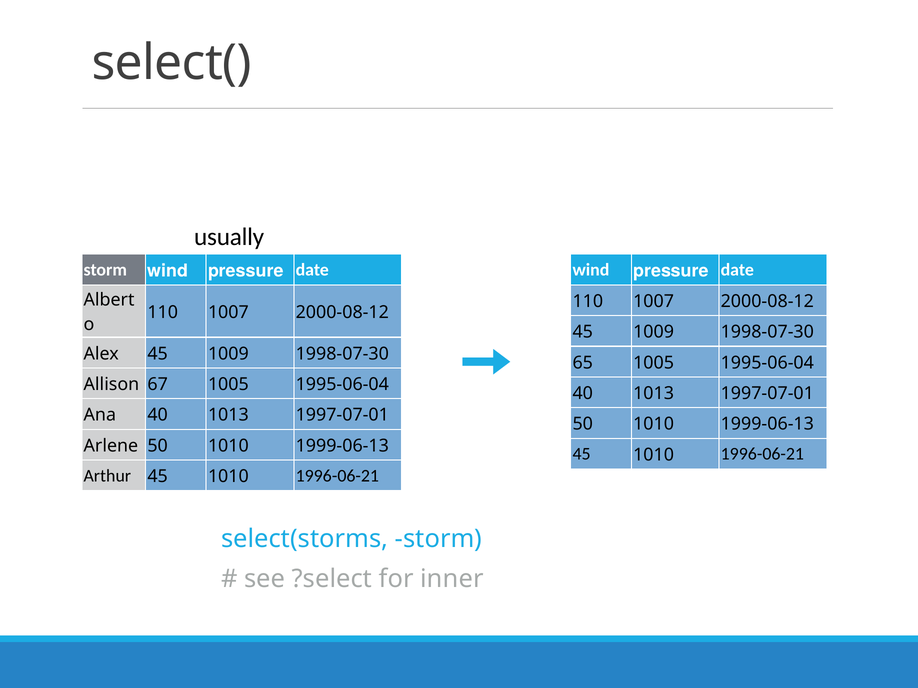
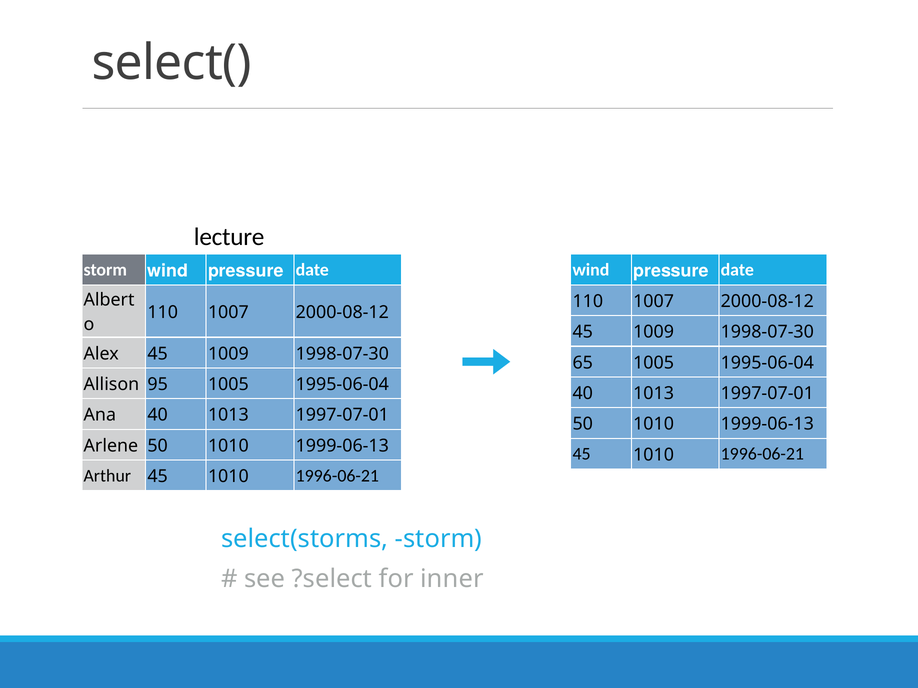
usually: usually -> lecture
67: 67 -> 95
